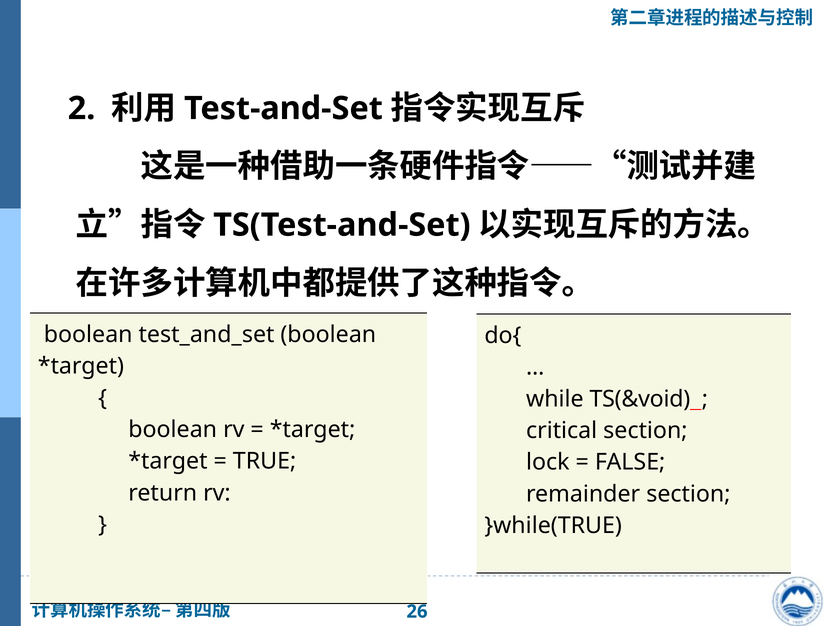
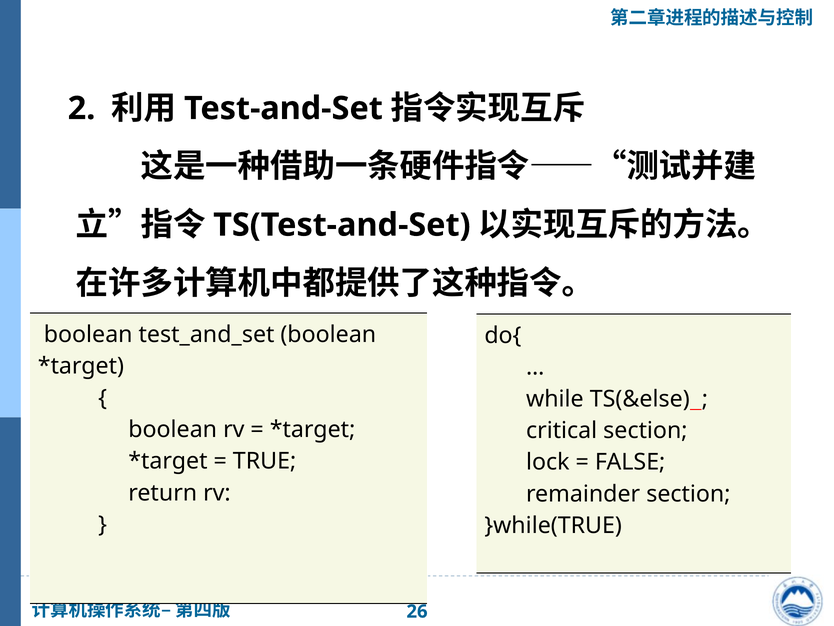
TS(&void: TS(&void -> TS(&else
